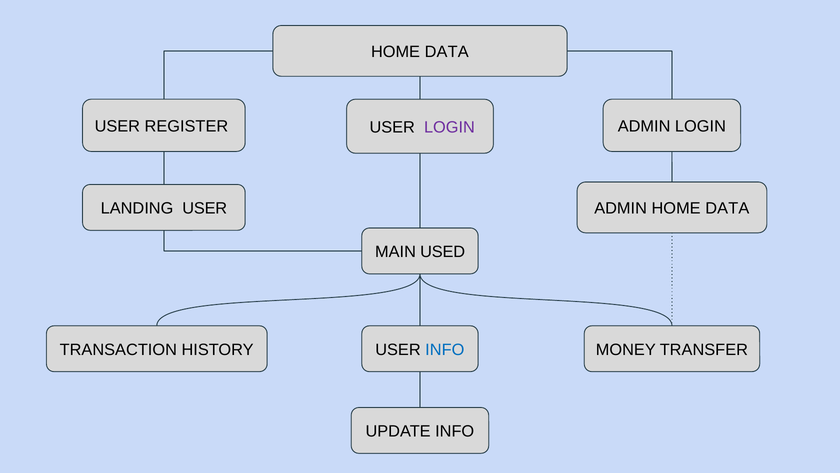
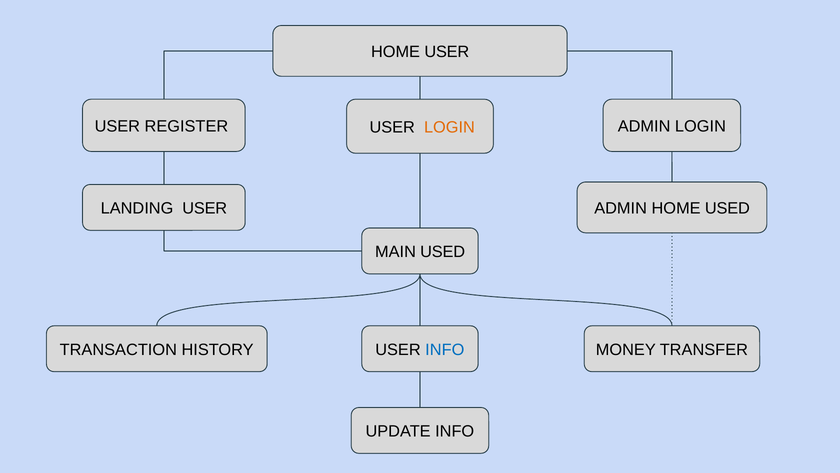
DATA at (447, 52): DATA -> USER
LOGIN at (449, 127) colour: purple -> orange
ADMIN HOME DATA: DATA -> USED
